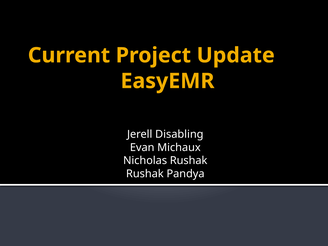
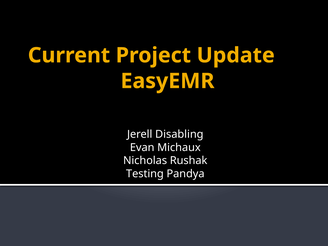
Rushak at (145, 174): Rushak -> Testing
